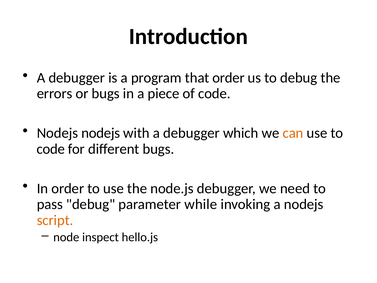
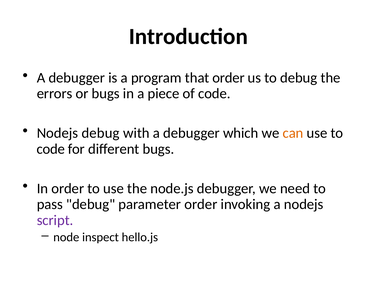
Nodejs nodejs: nodejs -> debug
parameter while: while -> order
script colour: orange -> purple
